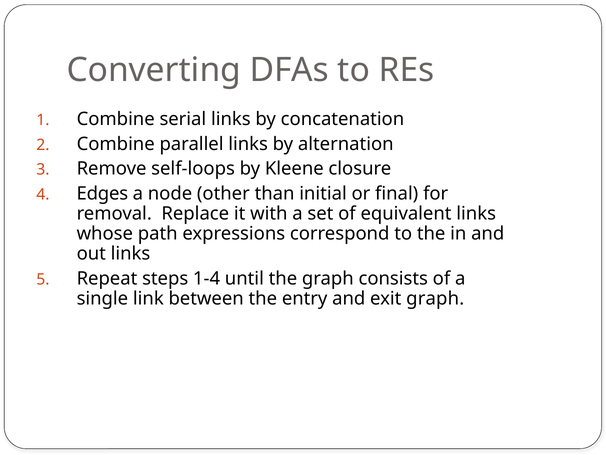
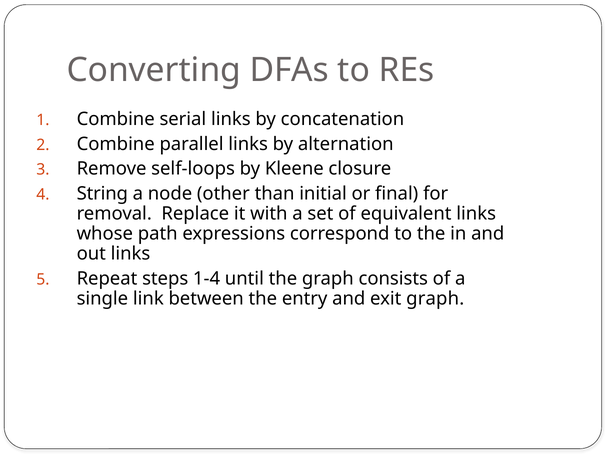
Edges: Edges -> String
